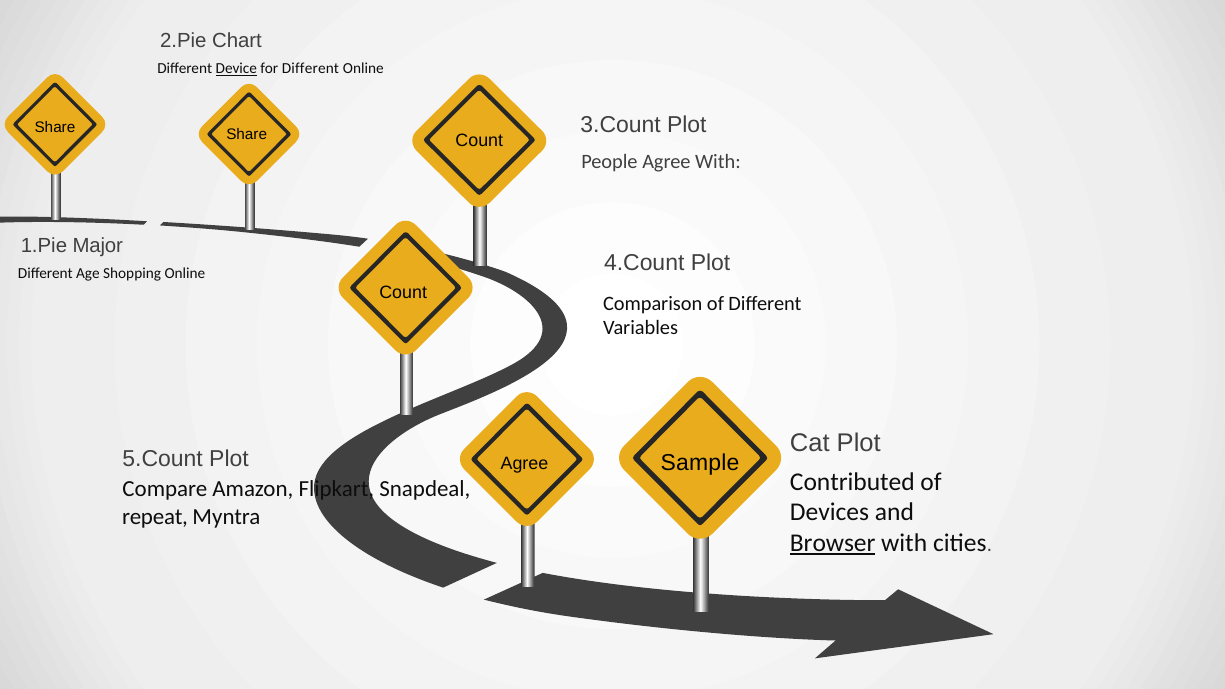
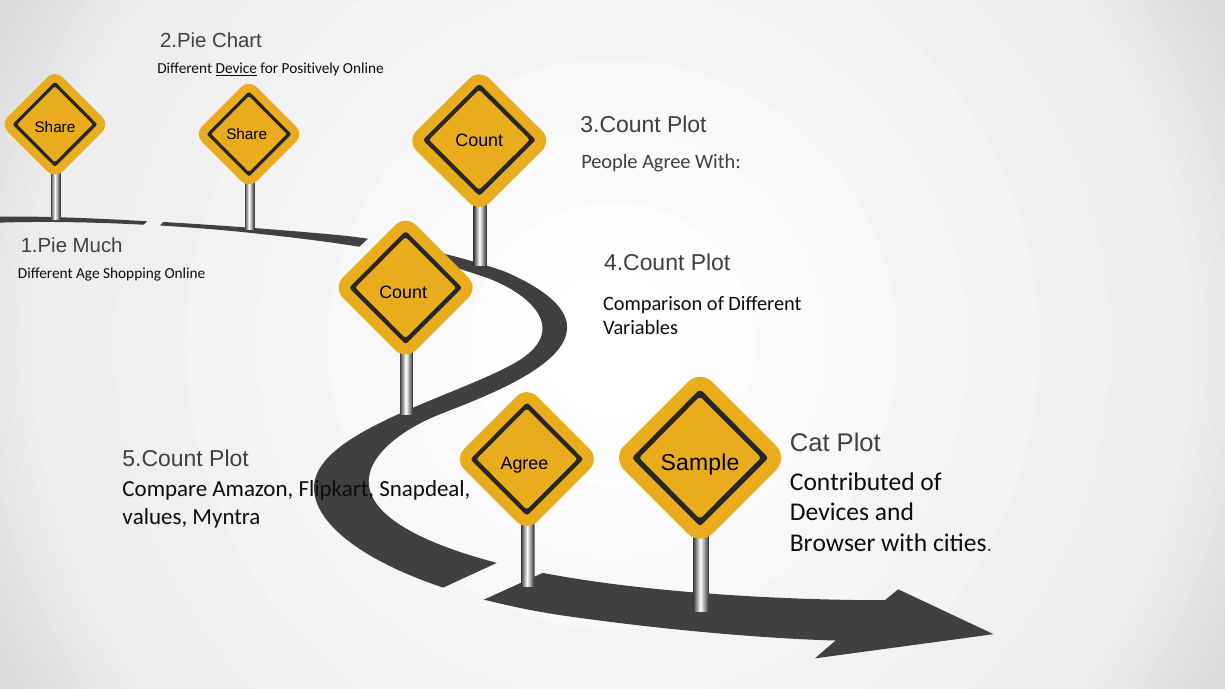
for Different: Different -> Positively
Major: Major -> Much
repeat: repeat -> values
Browser underline: present -> none
